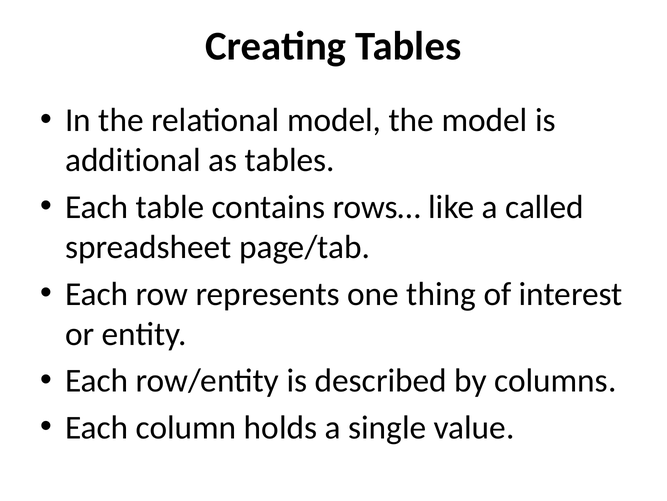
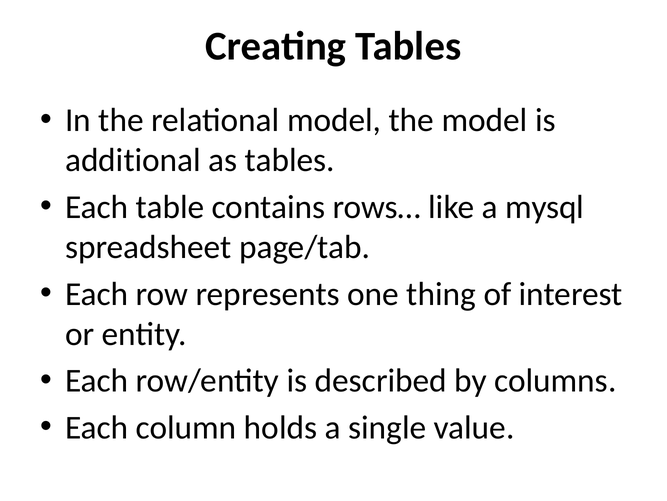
called: called -> mysql
